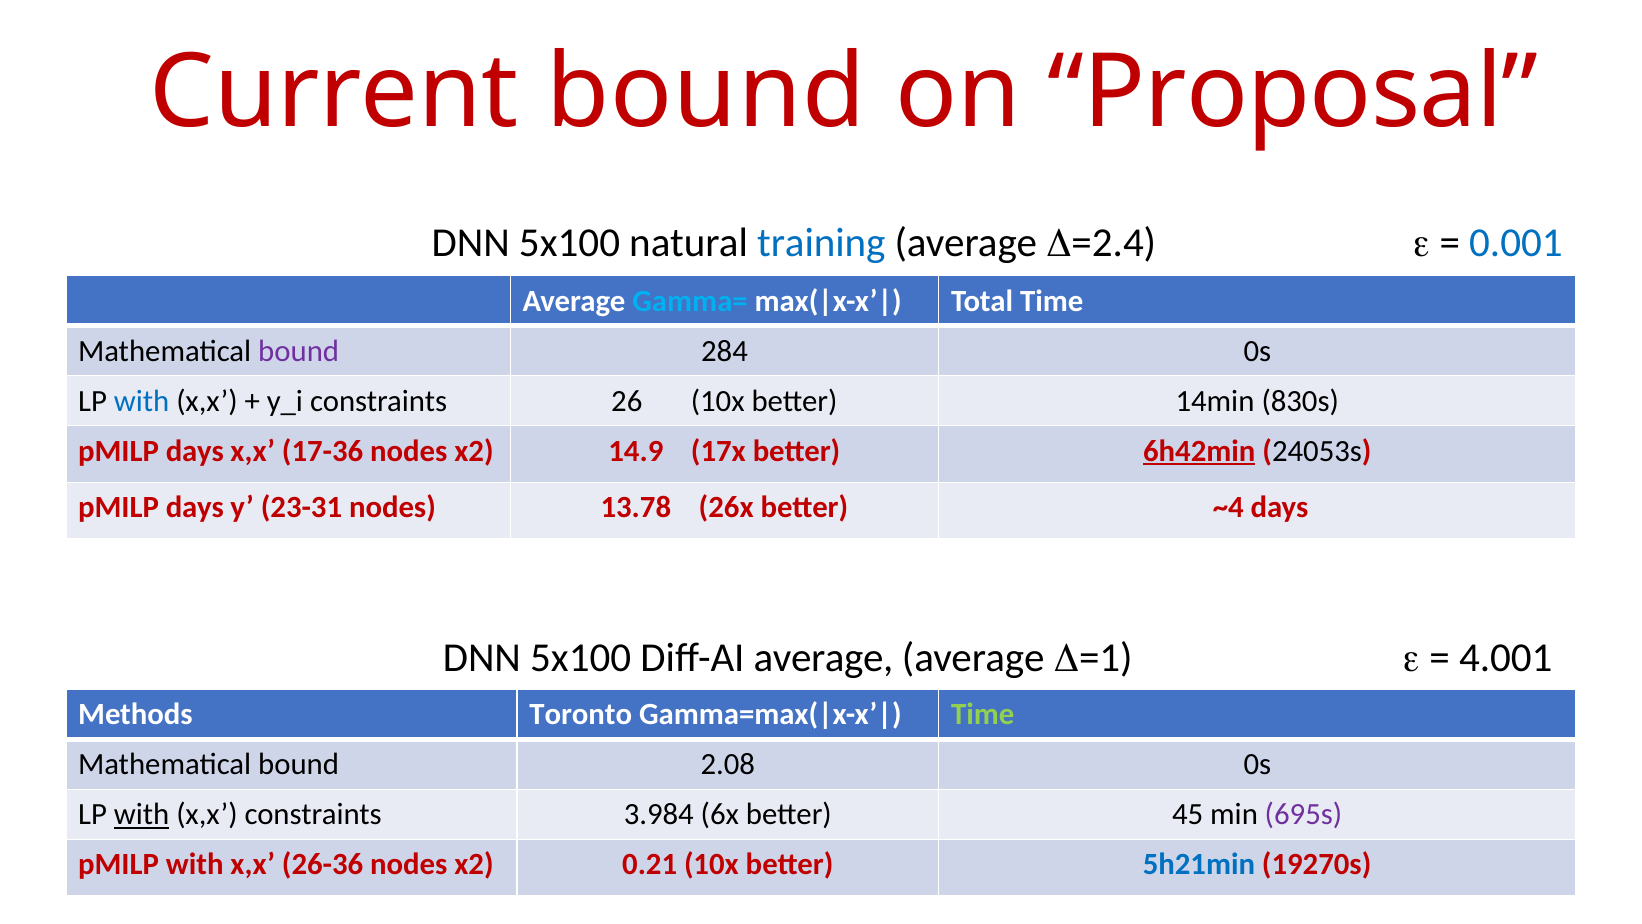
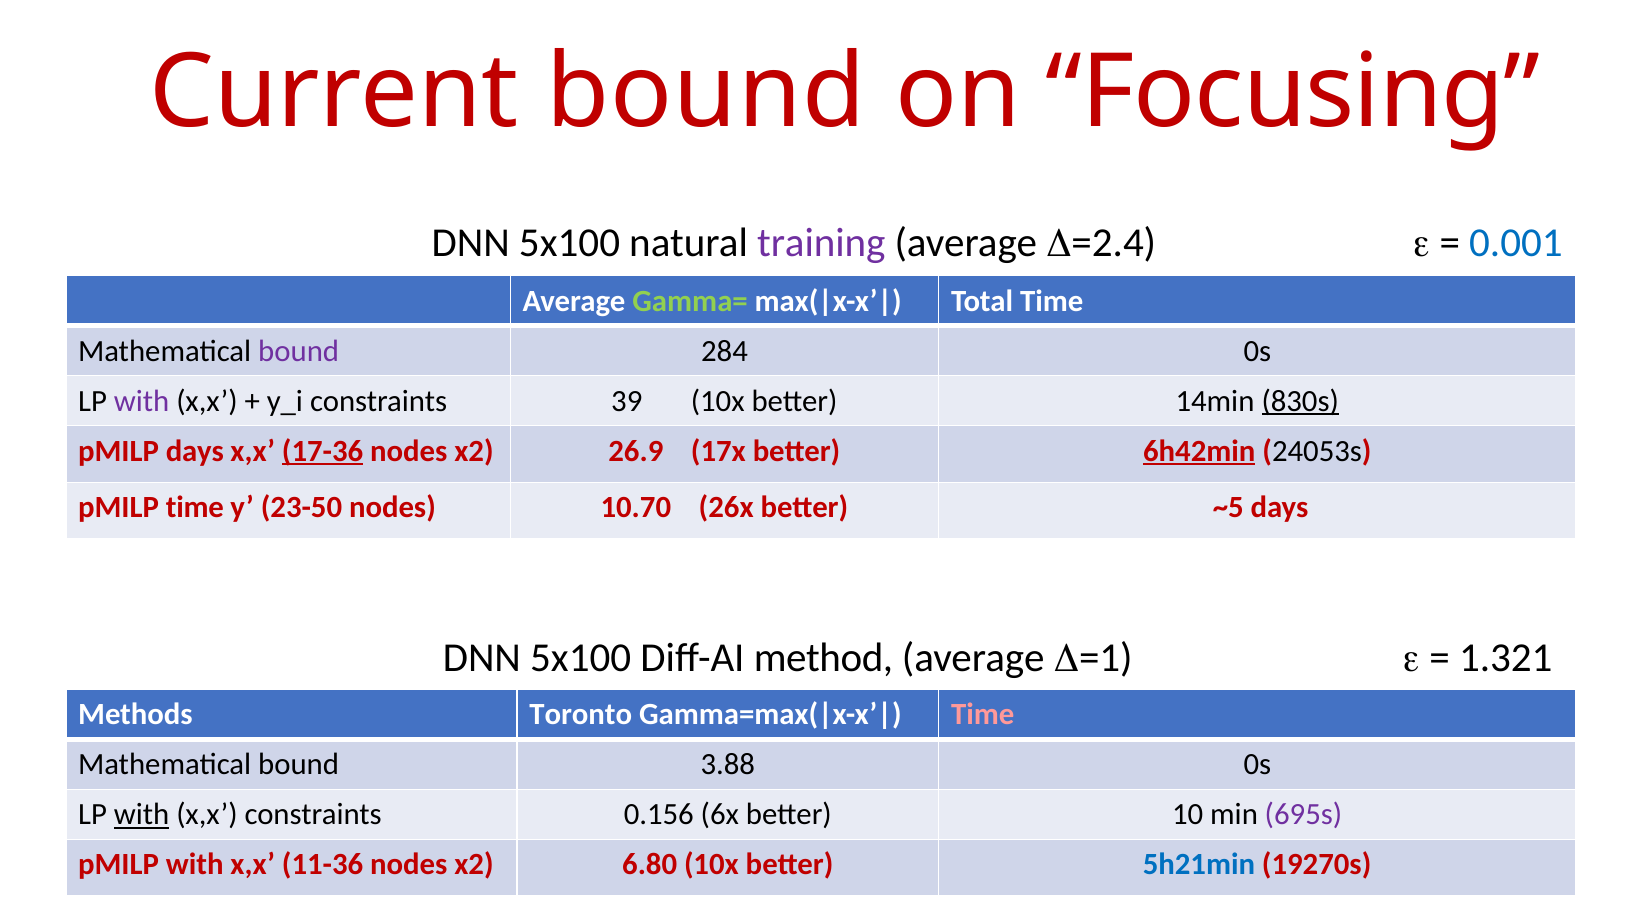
Proposal: Proposal -> Focusing
training colour: blue -> purple
Gamma= colour: light blue -> light green
with at (142, 401) colour: blue -> purple
26: 26 -> 39
830s underline: none -> present
17-36 underline: none -> present
14.9: 14.9 -> 26.9
days at (195, 508): days -> time
23-31: 23-31 -> 23-50
13.78: 13.78 -> 10.70
~4: ~4 -> ~5
Diff-AI average: average -> method
4.001: 4.001 -> 1.321
Time at (983, 715) colour: light green -> pink
2.08: 2.08 -> 3.88
3.984: 3.984 -> 0.156
45: 45 -> 10
26-36: 26-36 -> 11-36
0.21: 0.21 -> 6.80
